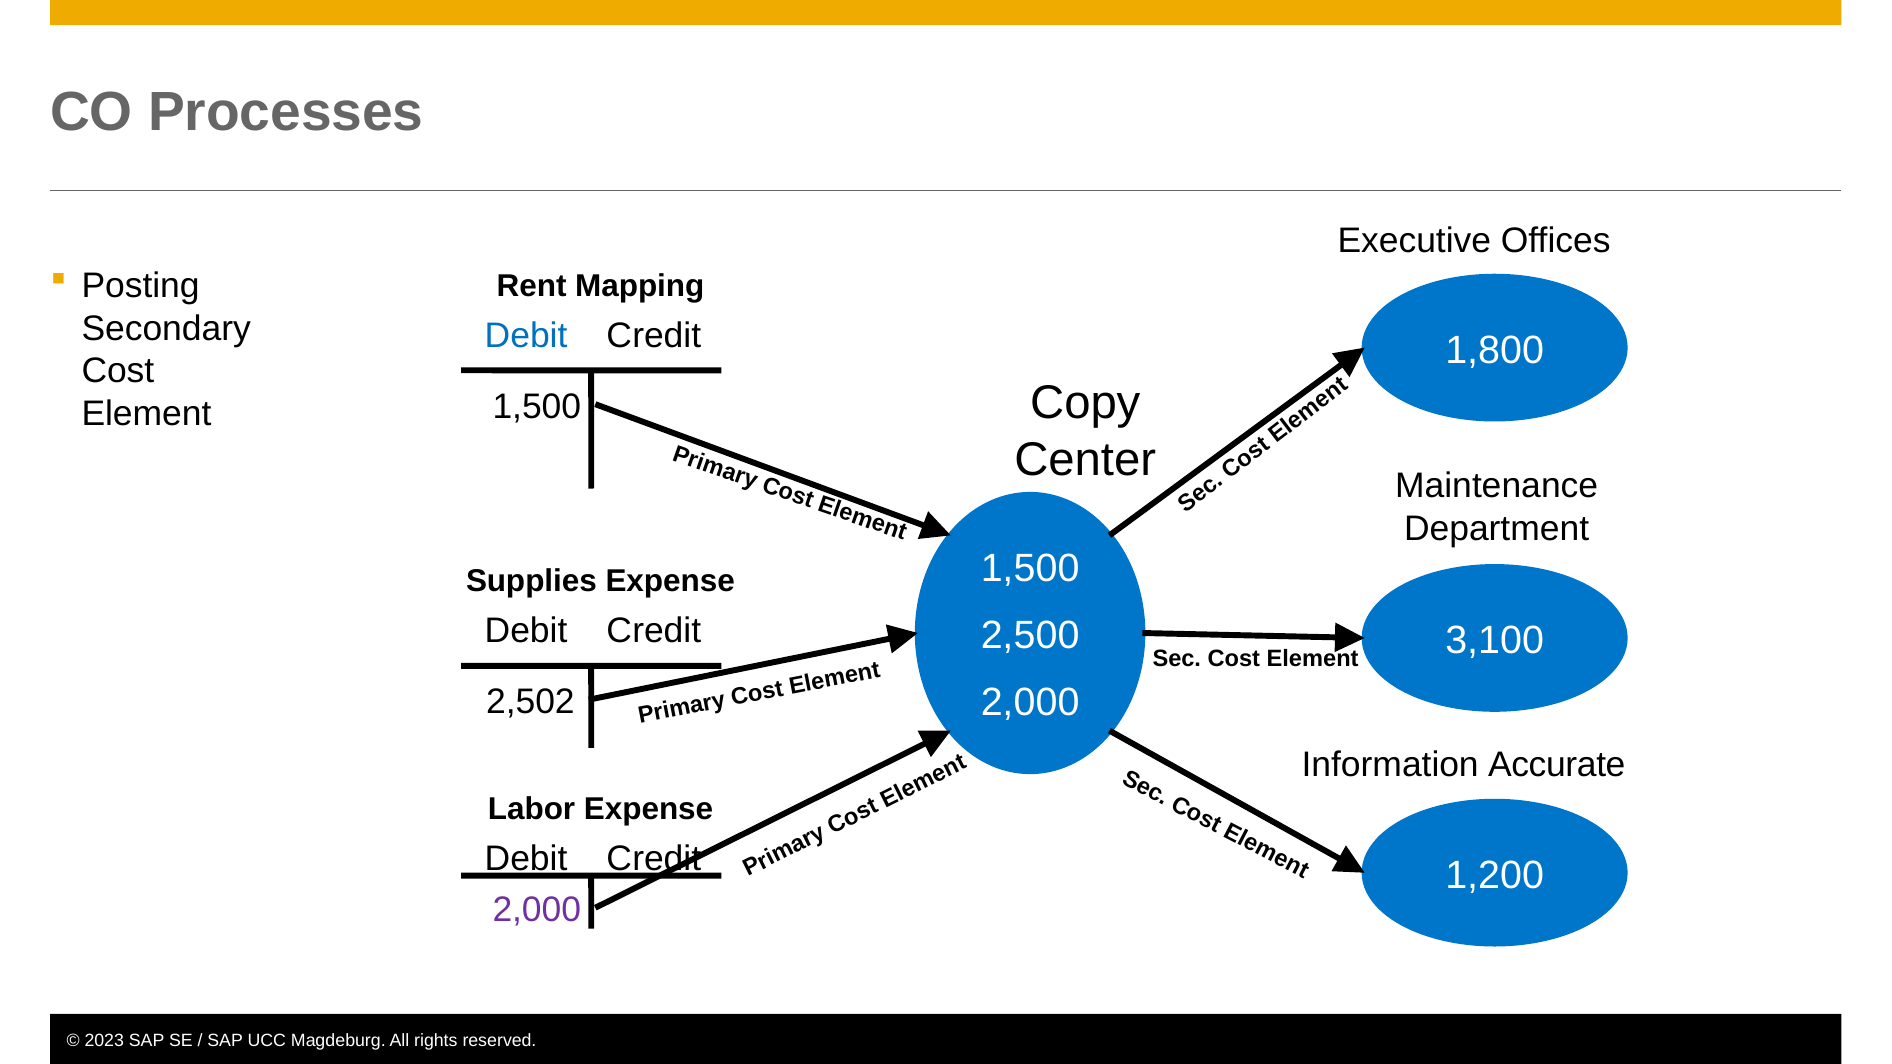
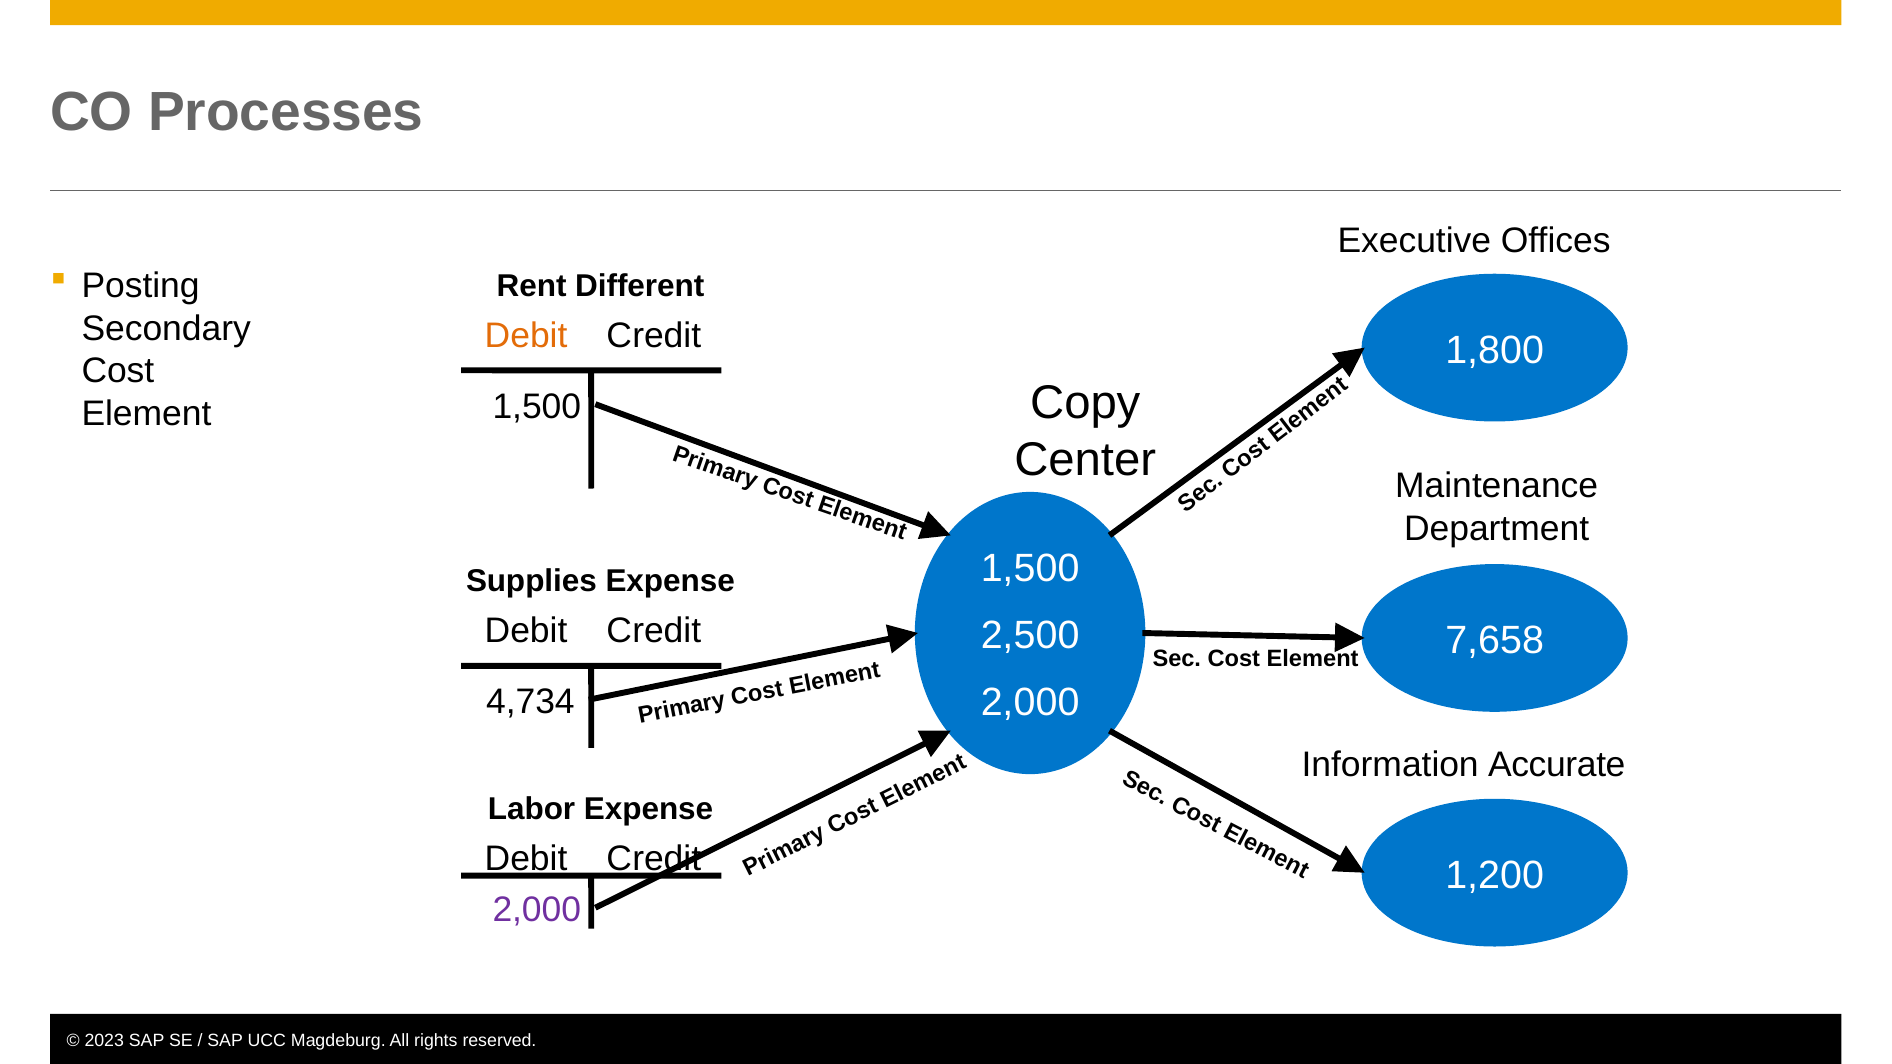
Mapping: Mapping -> Different
Debit at (526, 336) colour: blue -> orange
3,100: 3,100 -> 7,658
2,502: 2,502 -> 4,734
